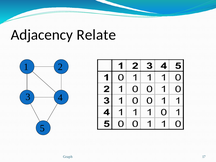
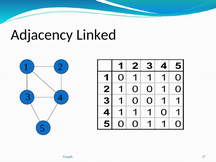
Relate: Relate -> Linked
